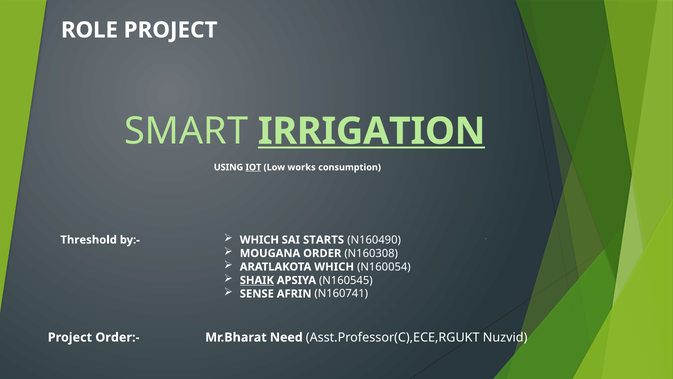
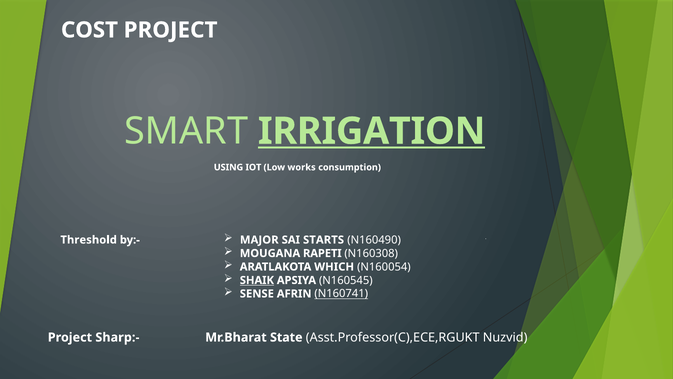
ROLE: ROLE -> COST
IOT underline: present -> none
WHICH at (259, 240): WHICH -> MAJOR
ORDER: ORDER -> RAPETI
N160741 underline: none -> present
Order:-: Order:- -> Sharp:-
Need: Need -> State
